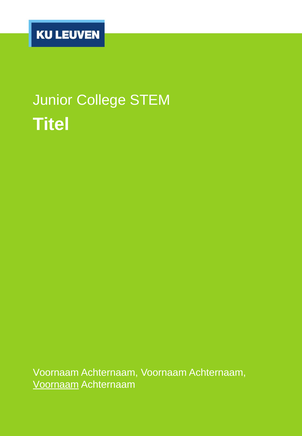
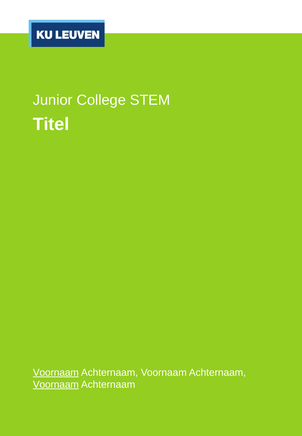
Voornaam at (56, 373) underline: none -> present
